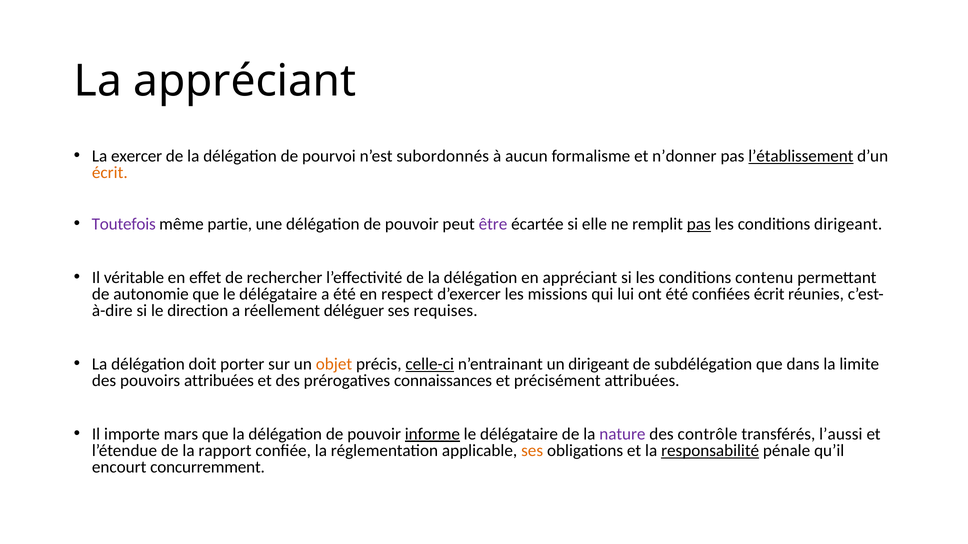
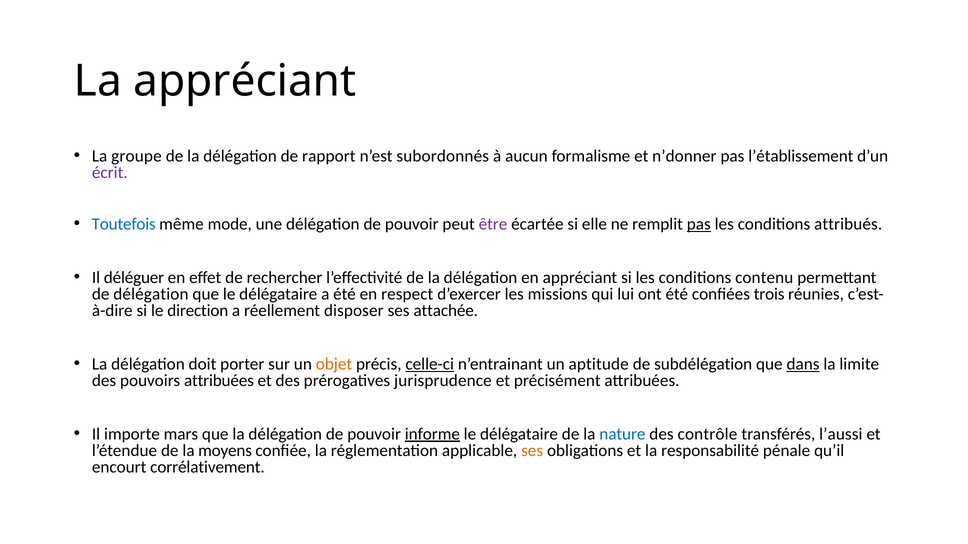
exercer: exercer -> groupe
pourvoi: pourvoi -> rapport
l’établissement underline: present -> none
écrit at (110, 173) colour: orange -> purple
Toutefois colour: purple -> blue
partie: partie -> mode
conditions dirigeant: dirigeant -> attribués
véritable: véritable -> déléguer
de autonomie: autonomie -> délégation
confiées écrit: écrit -> trois
déléguer: déléguer -> disposer
requises: requises -> attachée
un dirigeant: dirigeant -> aptitude
dans underline: none -> present
connaissances: connaissances -> jurisprudence
nature colour: purple -> blue
rapport: rapport -> moyens
responsabilité underline: present -> none
concurremment: concurremment -> corrélativement
